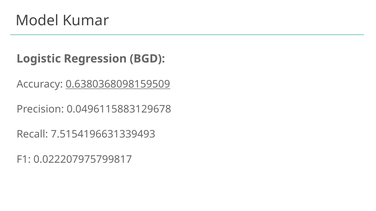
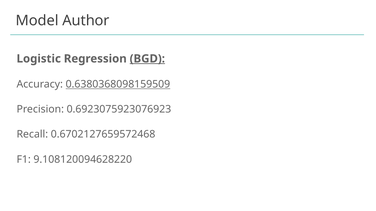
Kumar: Kumar -> Author
BGD underline: none -> present
0.0496115883129678: 0.0496115883129678 -> 0.6923075923076923
7.5154196631339493: 7.5154196631339493 -> 0.6702127659572468
0.022207975799817: 0.022207975799817 -> 9.108120094628220
